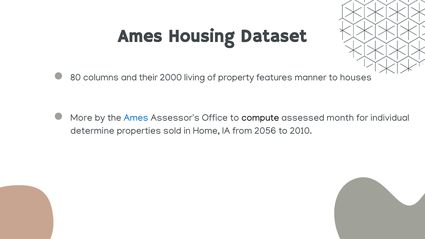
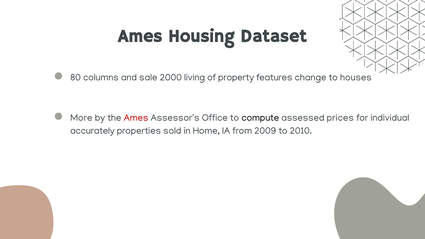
their: their -> sale
manner: manner -> change
Ames at (136, 118) colour: blue -> red
month: month -> prices
determine: determine -> accurately
2056: 2056 -> 2009
